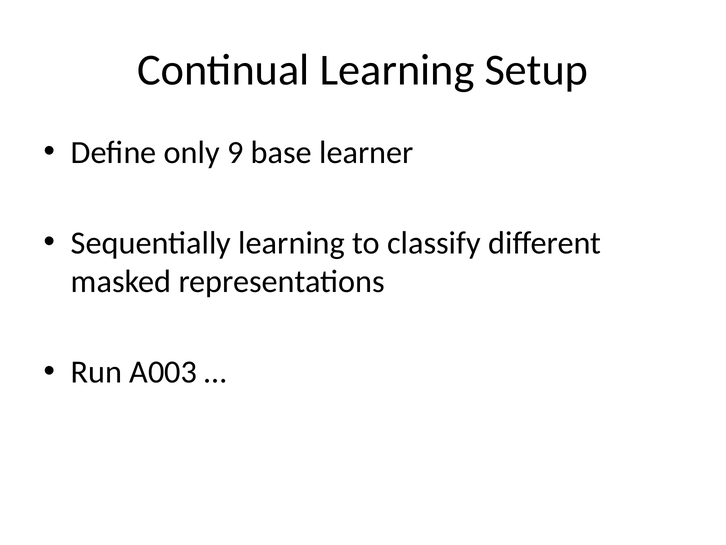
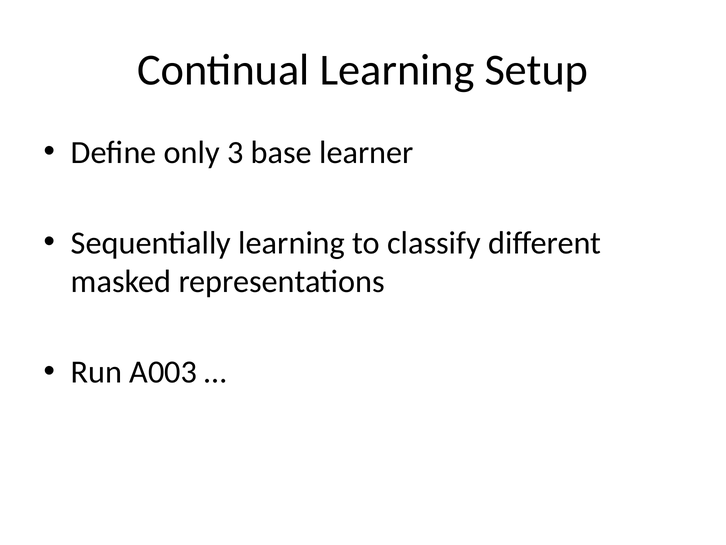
9: 9 -> 3
